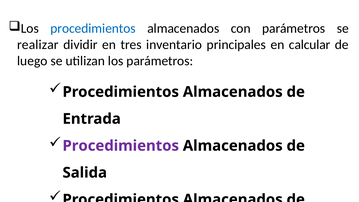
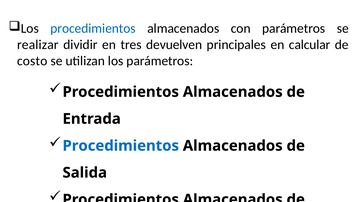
inventario: inventario -> devuelven
luego: luego -> costo
Procedimientos at (121, 146) colour: purple -> blue
